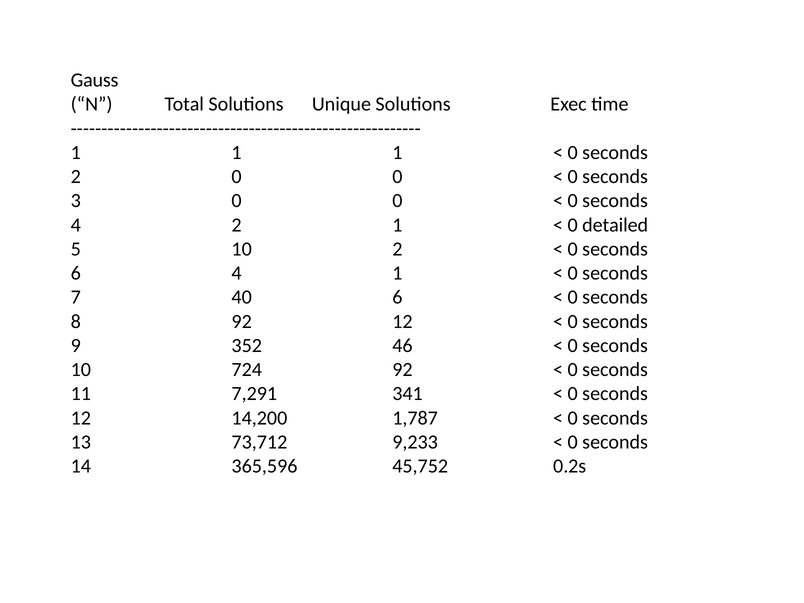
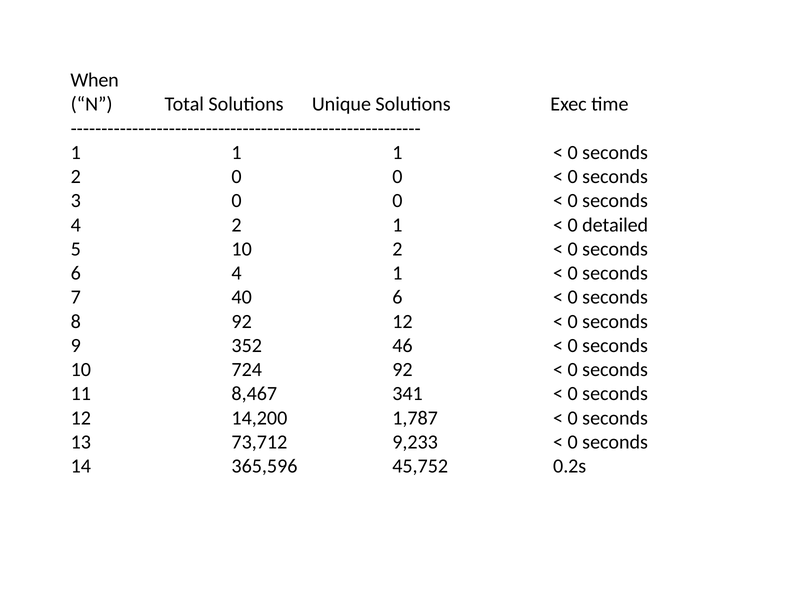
Gauss: Gauss -> When
7,291: 7,291 -> 8,467
